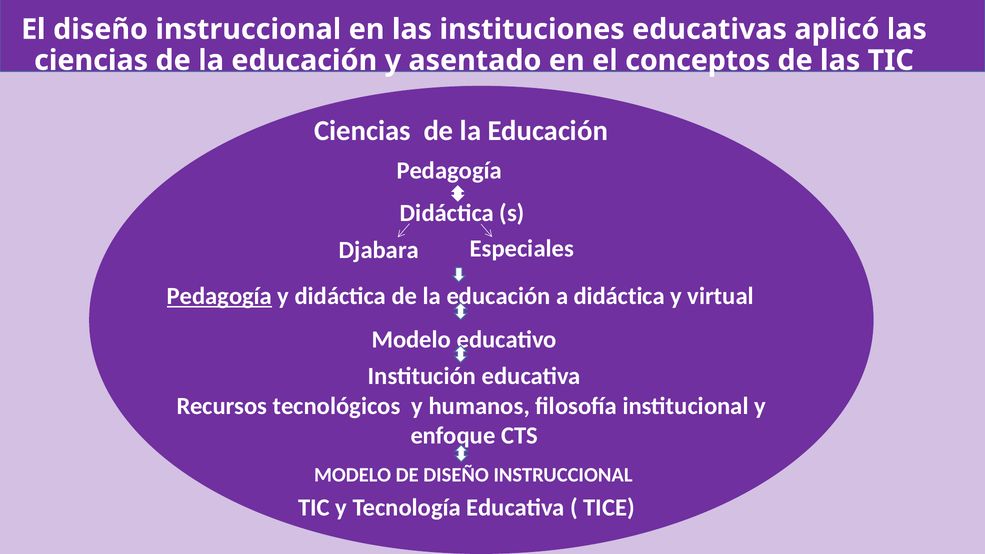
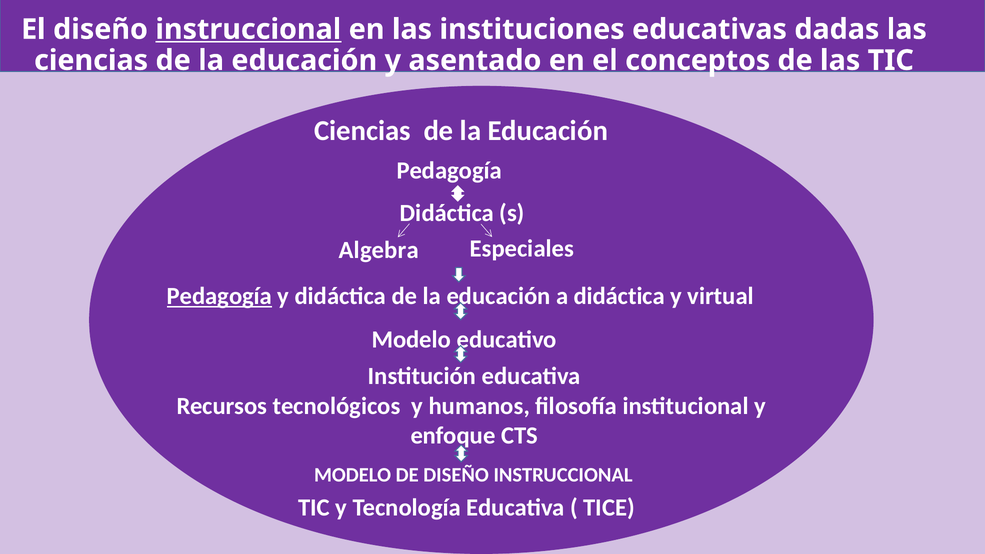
instruccional at (248, 29) underline: none -> present
aplicó: aplicó -> dadas
Djabara: Djabara -> Algebra
